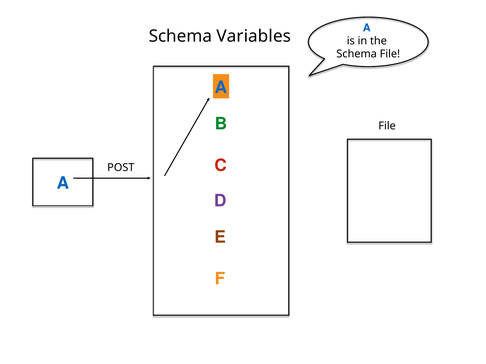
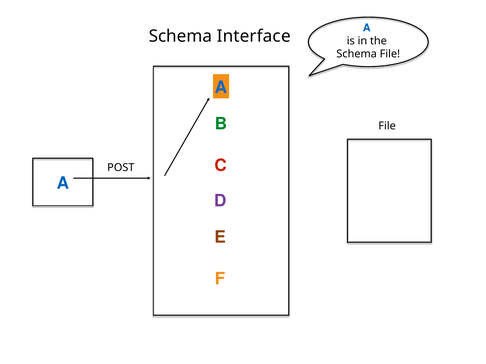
Variables: Variables -> Interface
